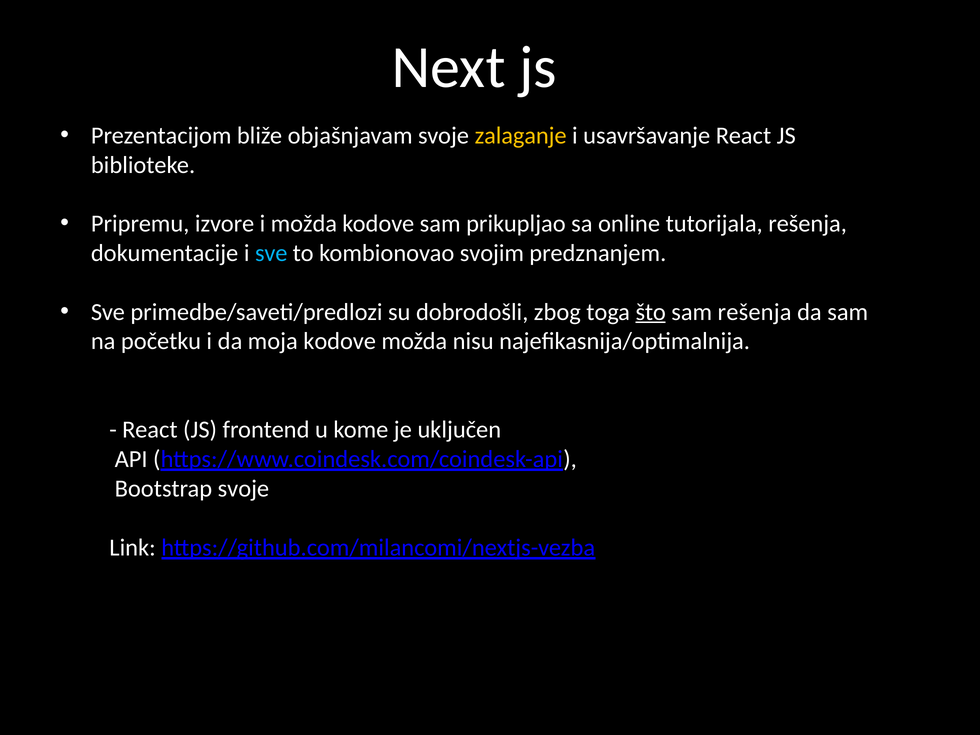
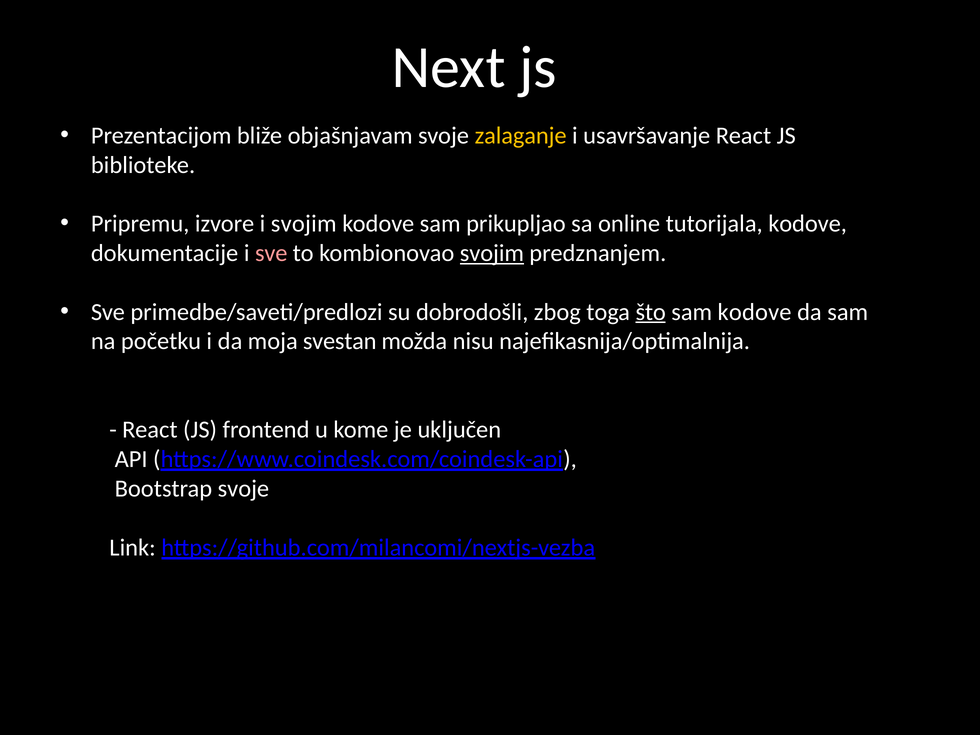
i možda: možda -> svojim
tutorijala rešenja: rešenja -> kodove
sve at (271, 253) colour: light blue -> pink
svojim at (492, 253) underline: none -> present
sam rešenja: rešenja -> kodove
moja kodove: kodove -> svestan
